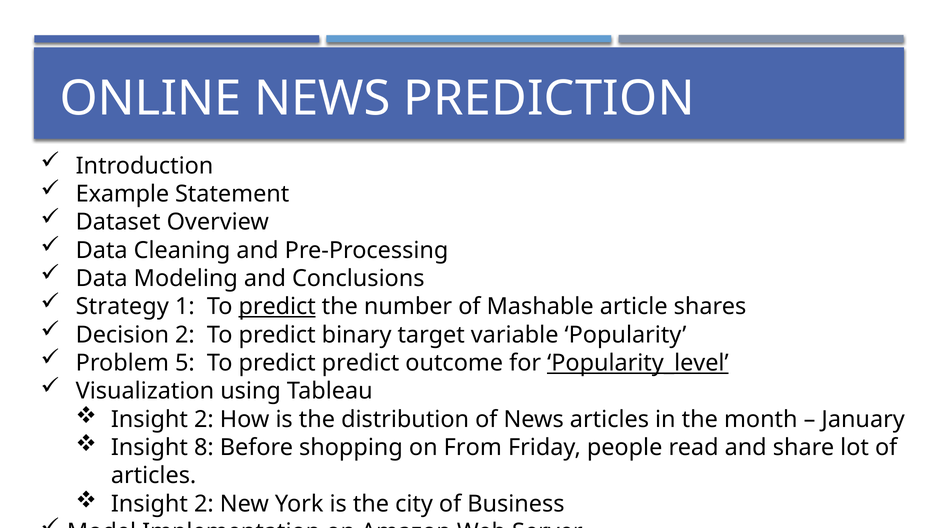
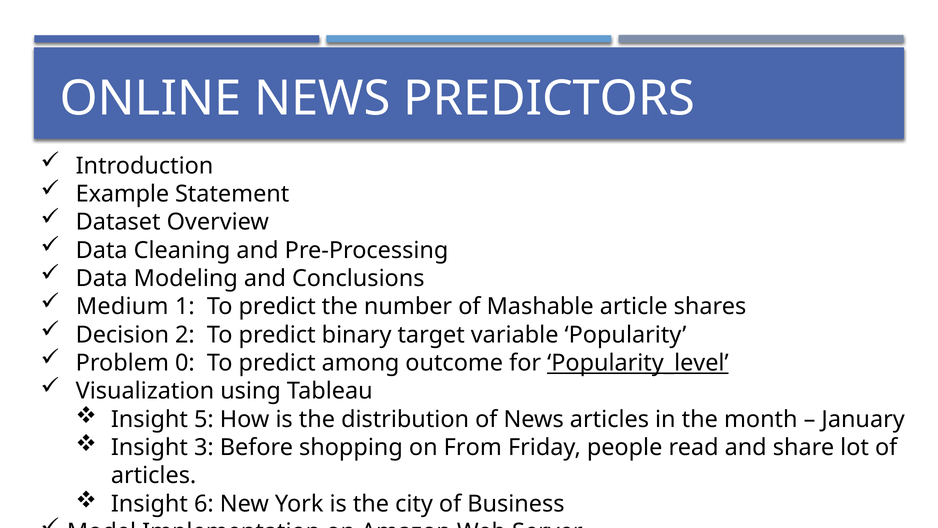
PREDICTION: PREDICTION -> PREDICTORS
Strategy: Strategy -> Medium
predict at (277, 307) underline: present -> none
5: 5 -> 0
predict predict: predict -> among
2 at (204, 419): 2 -> 5
8: 8 -> 3
2 at (204, 504): 2 -> 6
